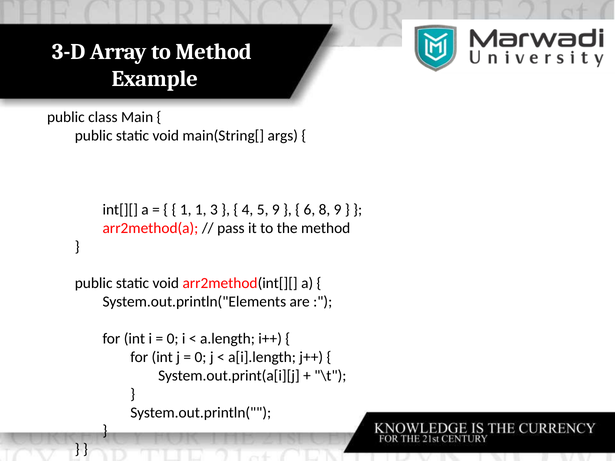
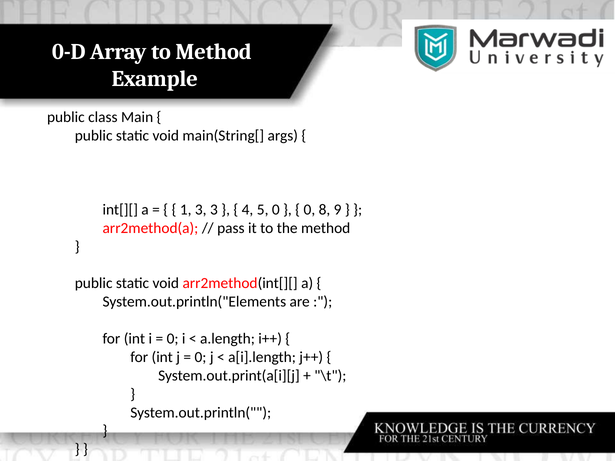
3-D: 3-D -> 0-D
1 1: 1 -> 3
5 9: 9 -> 0
6 at (309, 210): 6 -> 0
